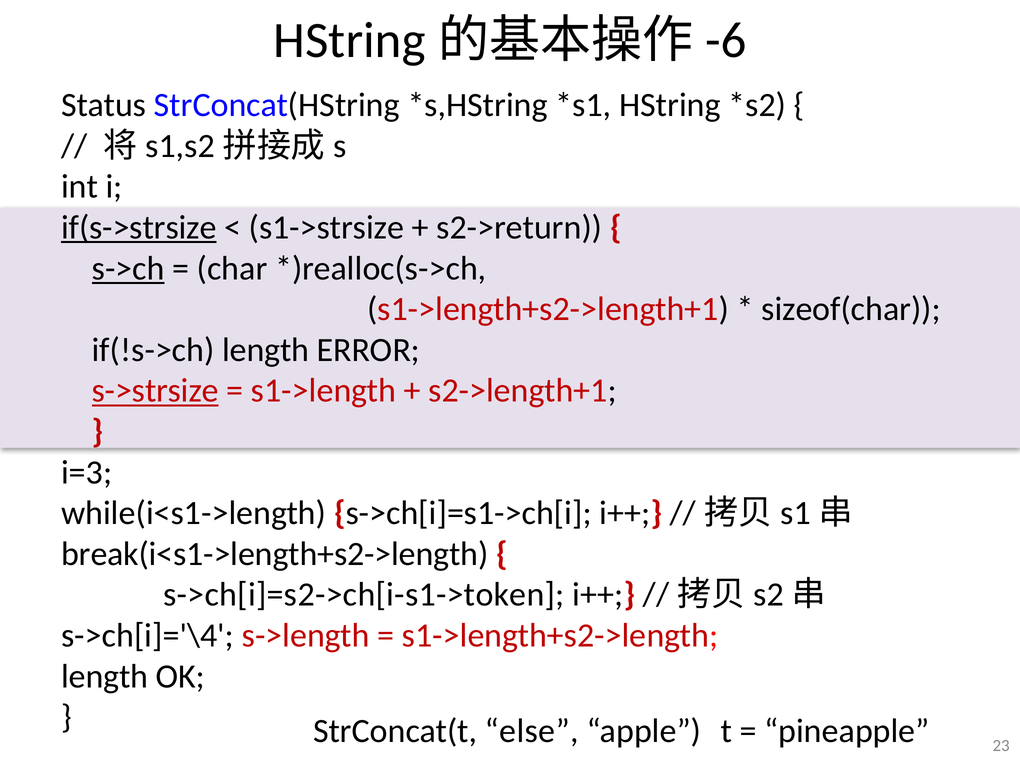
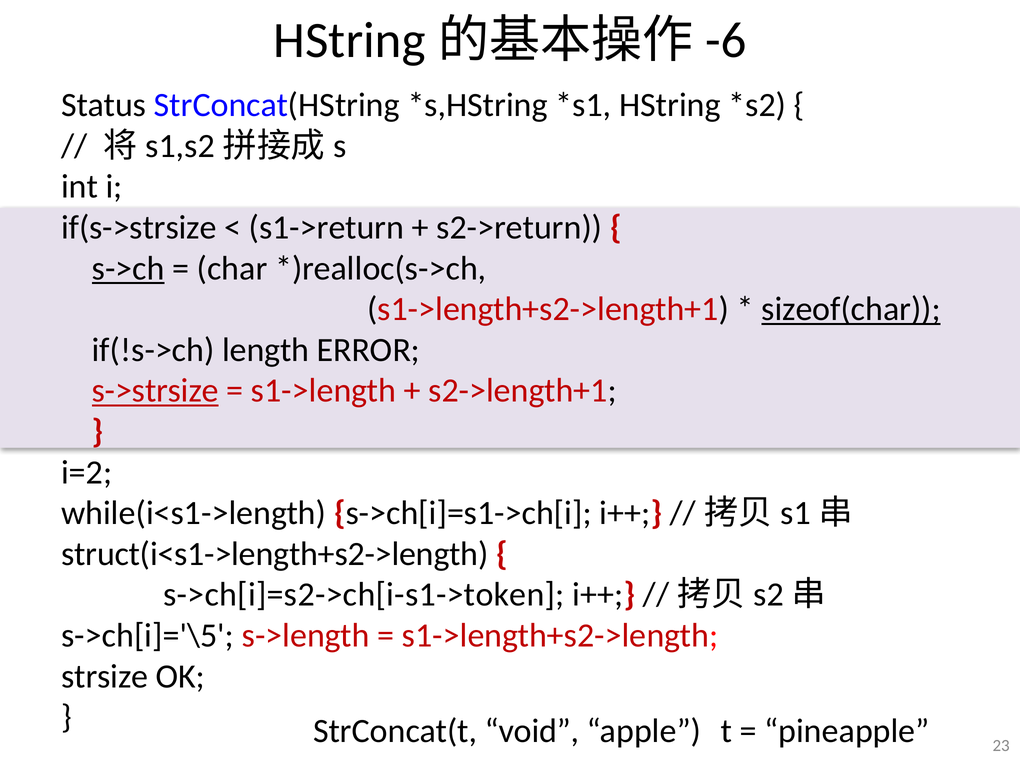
if(s->strsize underline: present -> none
s1->strsize: s1->strsize -> s1->return
sizeof(char underline: none -> present
i=3: i=3 -> i=2
break(i<s1->length+s2->length: break(i<s1->length+s2->length -> struct(i<s1->length+s2->length
s->ch[i]='\4: s->ch[i]='\4 -> s->ch[i]='\5
length at (105, 676): length -> strsize
else: else -> void
